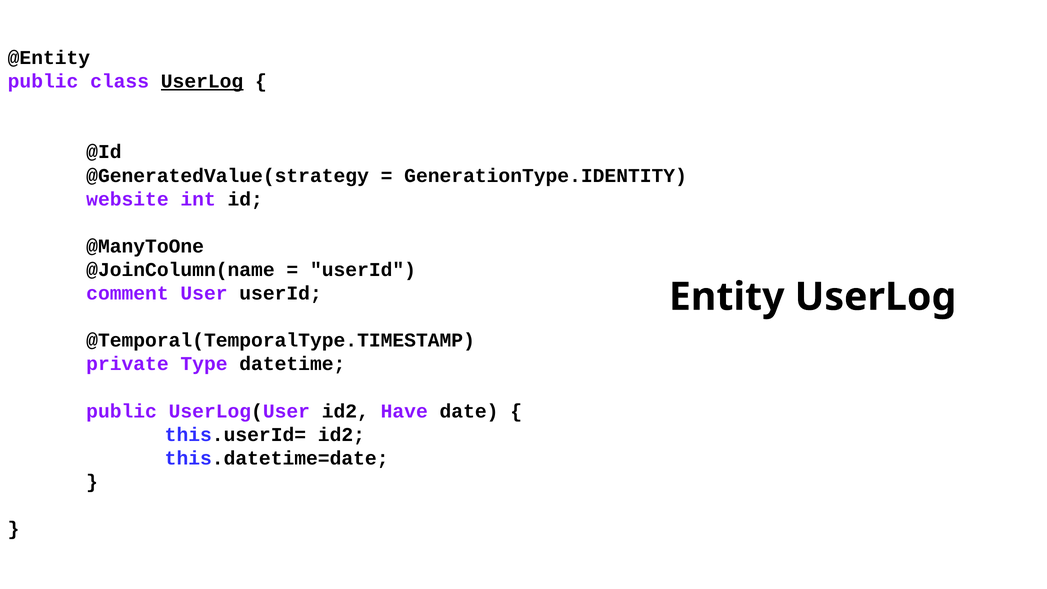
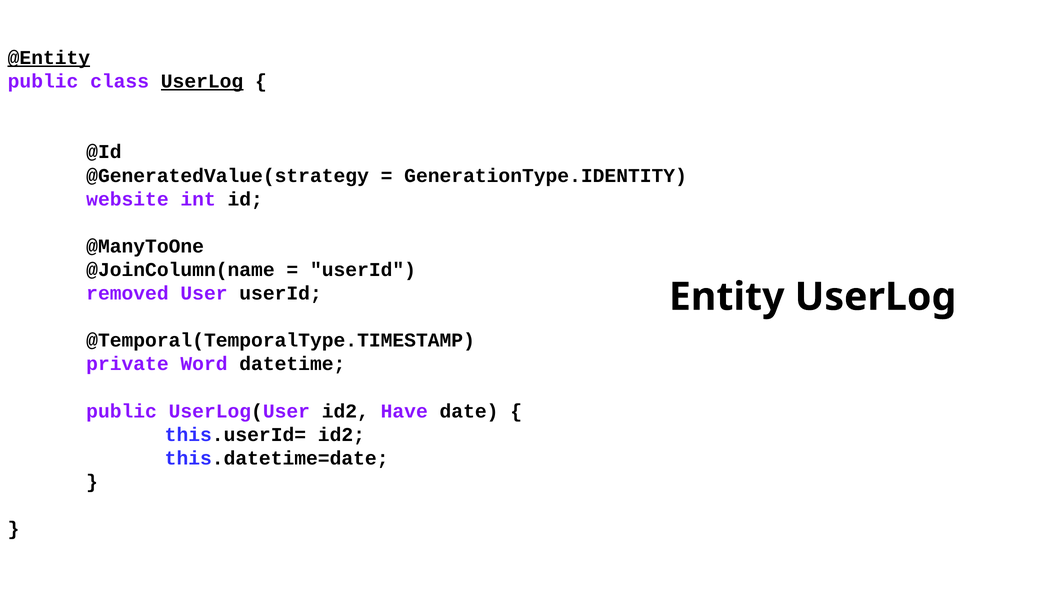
@Entity underline: none -> present
comment: comment -> removed
Type: Type -> Word
